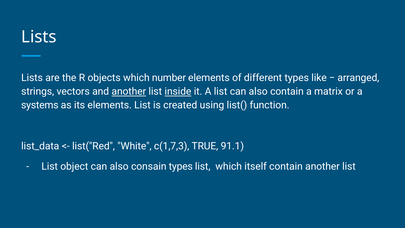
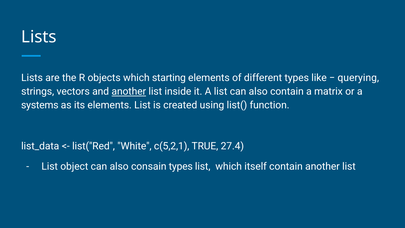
number: number -> starting
arranged: arranged -> querying
inside underline: present -> none
c(1,7,3: c(1,7,3 -> c(5,2,1
91.1: 91.1 -> 27.4
